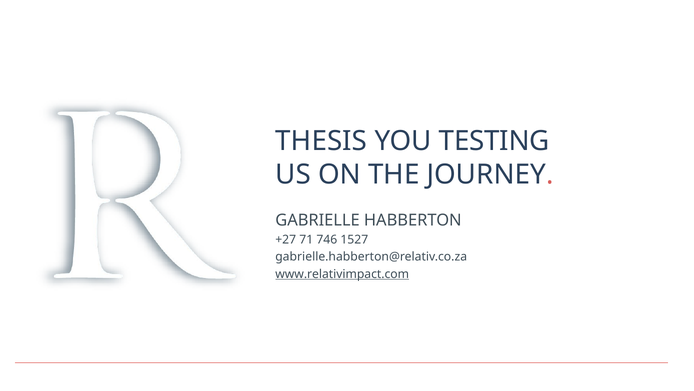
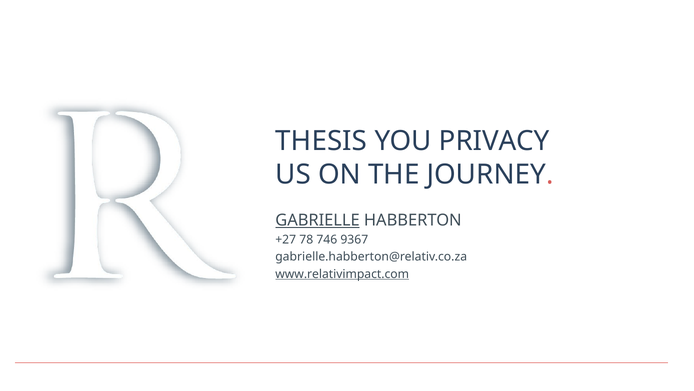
TESTING: TESTING -> PRIVACY
GABRIELLE underline: none -> present
71: 71 -> 78
1527: 1527 -> 9367
